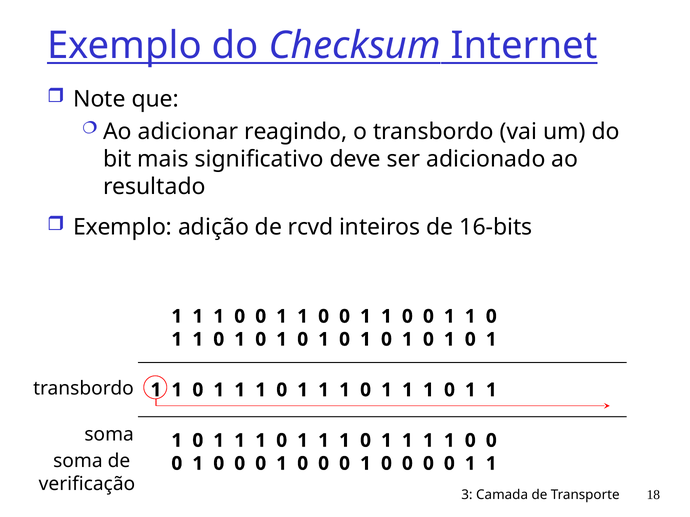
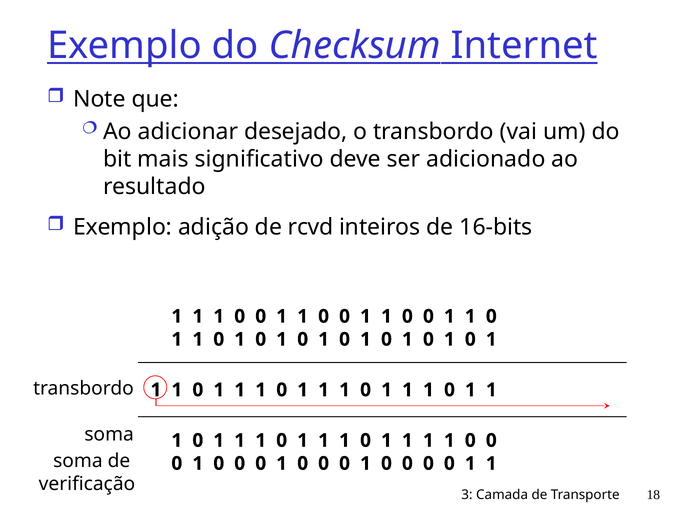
reagindo: reagindo -> desejado
